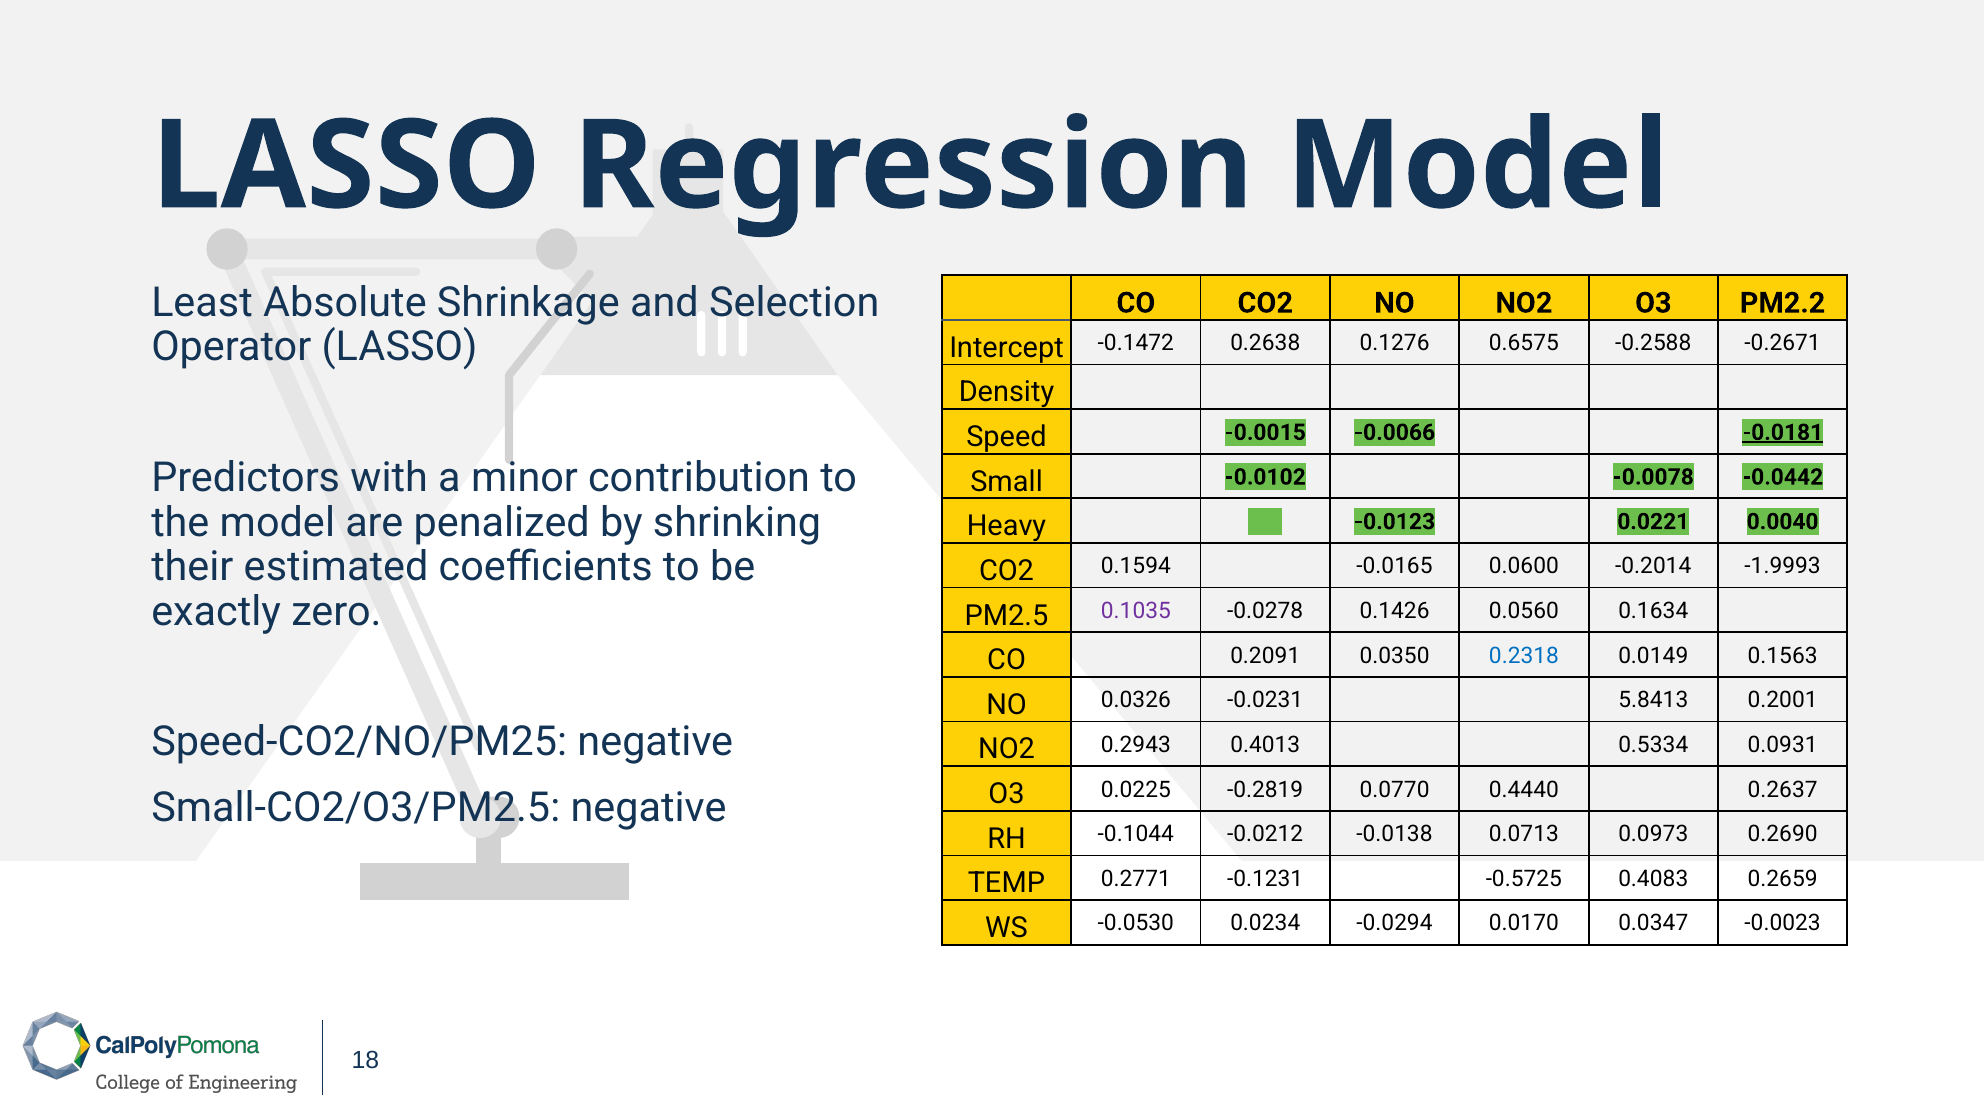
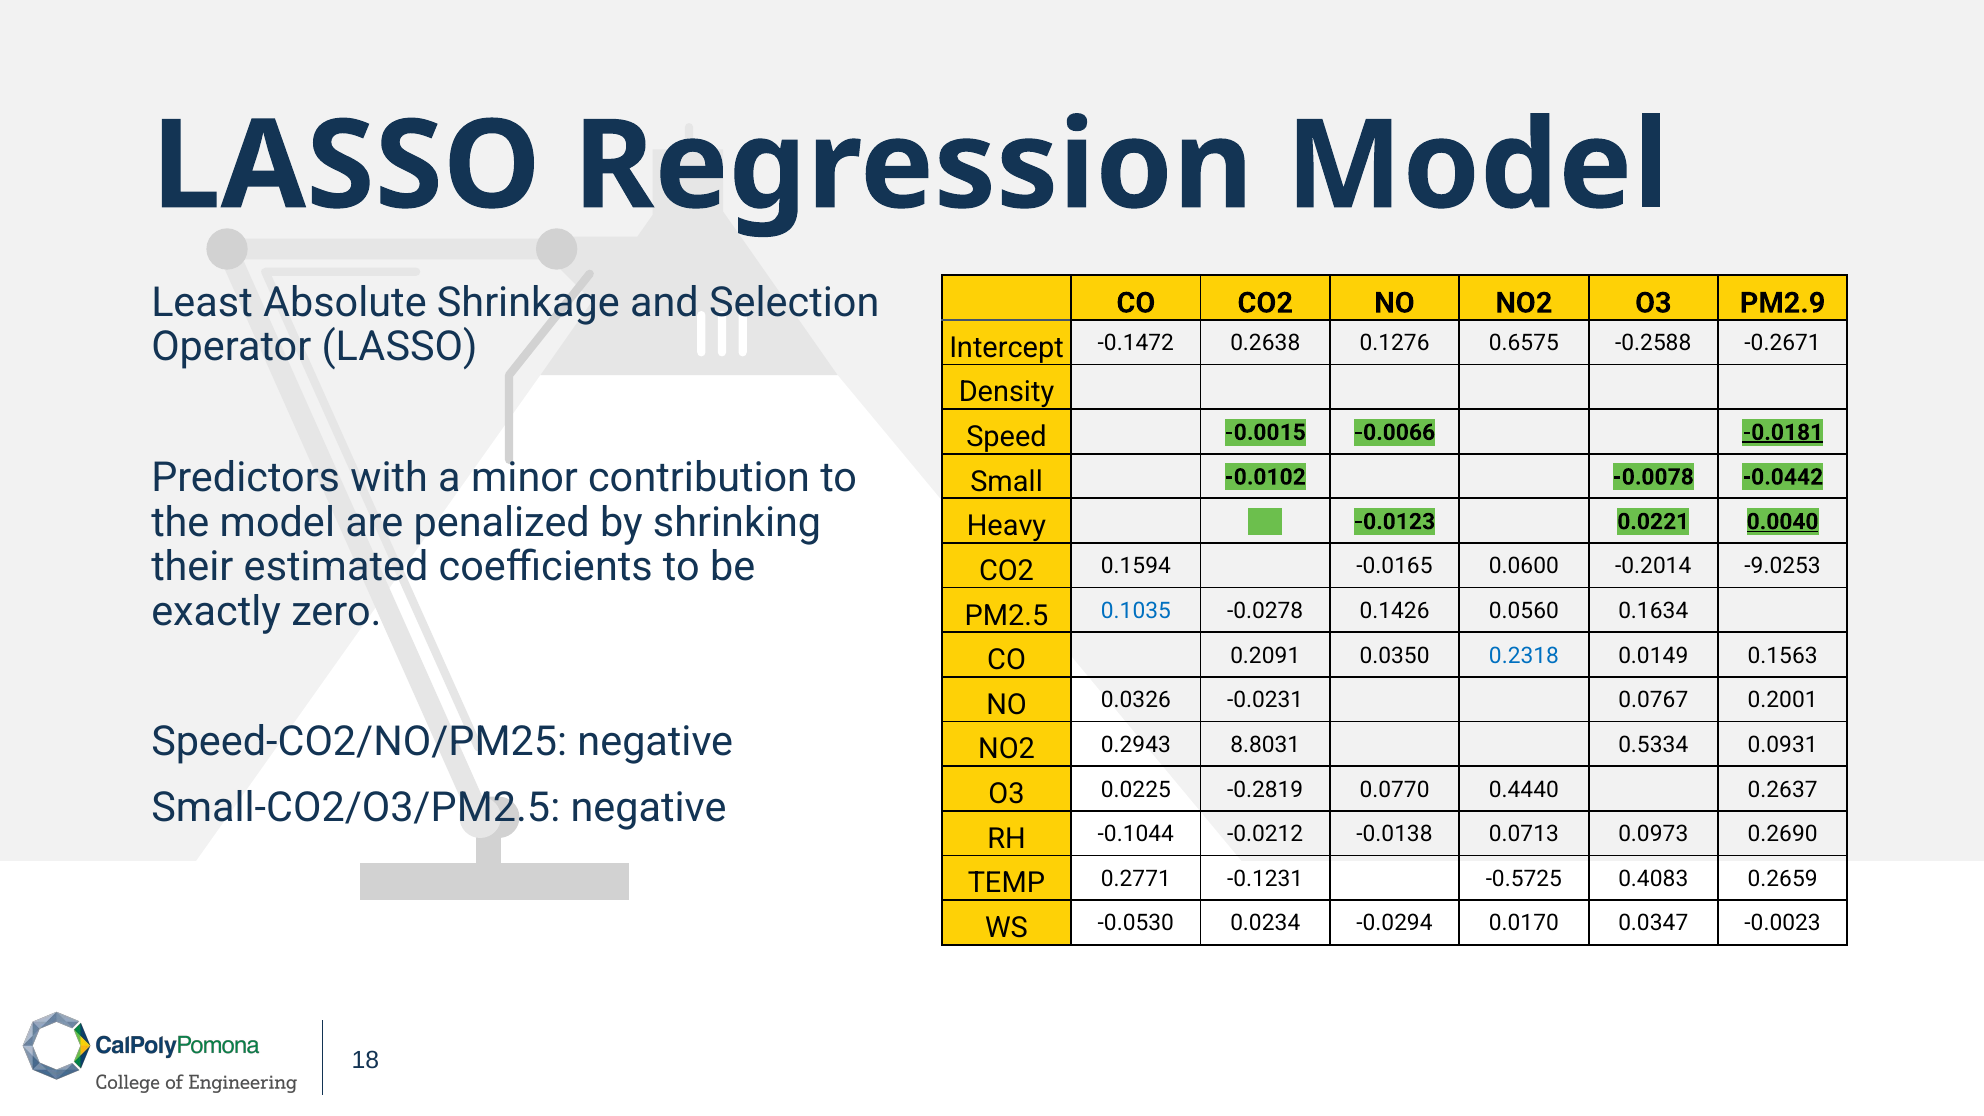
PM2.2: PM2.2 -> PM2.9
0.0040 underline: none -> present
-1.9993: -1.9993 -> -9.0253
0.1035 colour: purple -> blue
5.8413: 5.8413 -> 0.0767
0.4013: 0.4013 -> 8.8031
